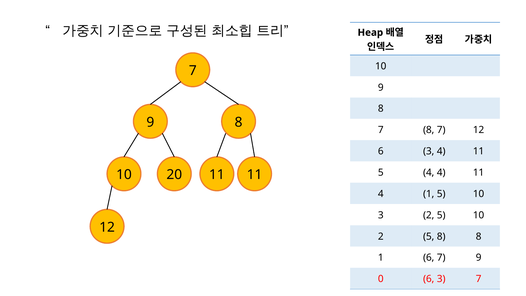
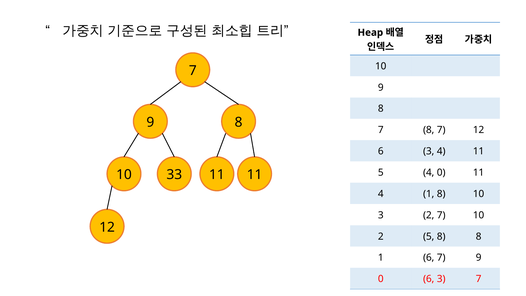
4 4: 4 -> 0
20: 20 -> 33
1 5: 5 -> 8
3 2 5: 5 -> 7
